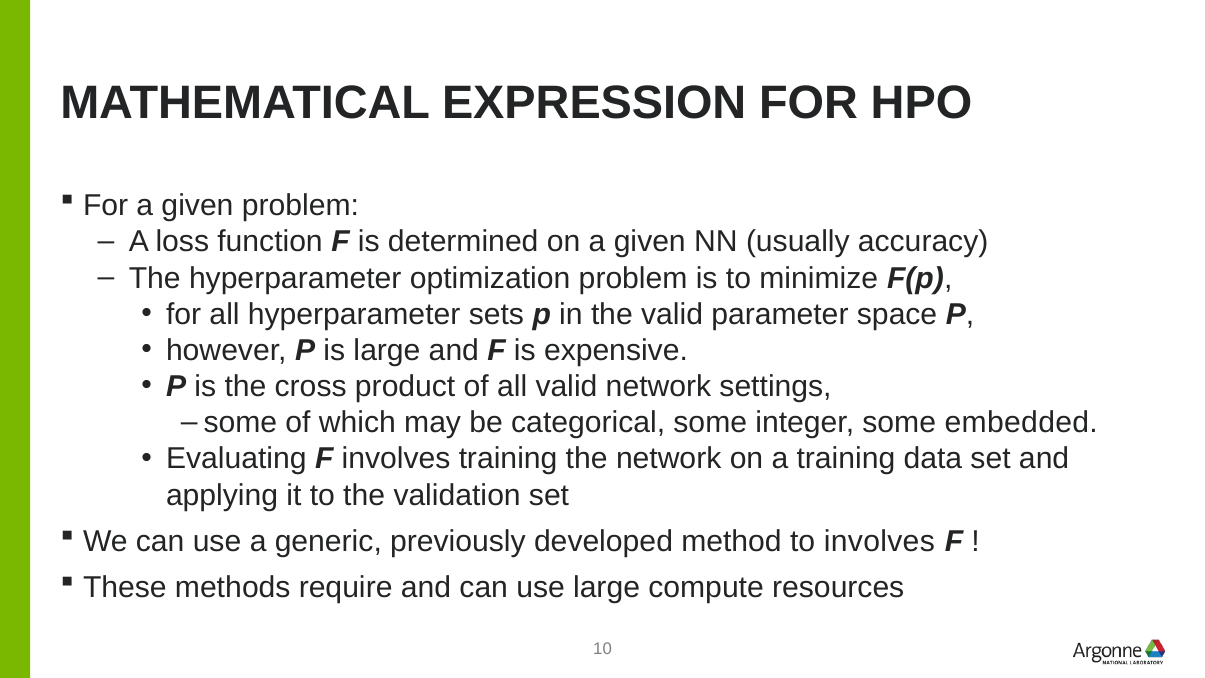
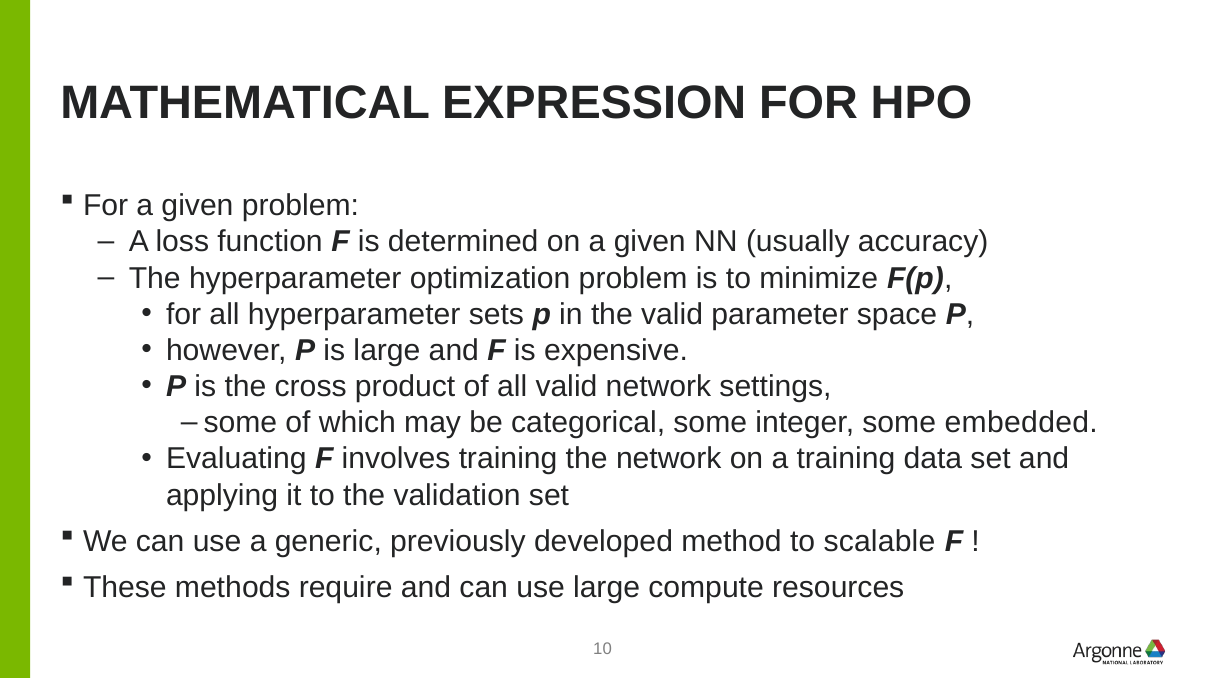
to involves: involves -> scalable
